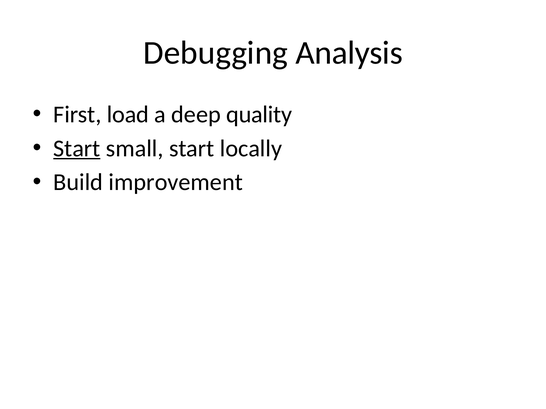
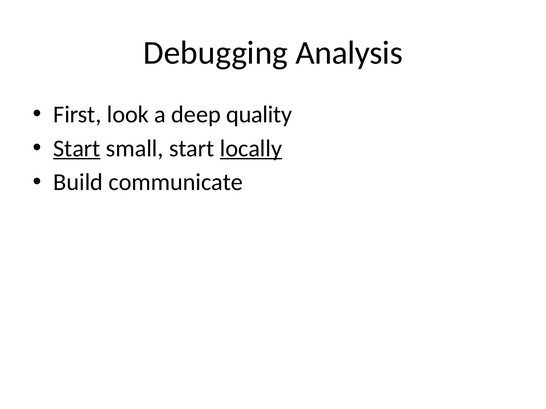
load: load -> look
locally underline: none -> present
improvement: improvement -> communicate
